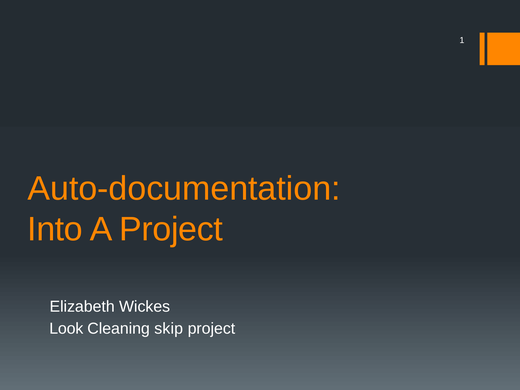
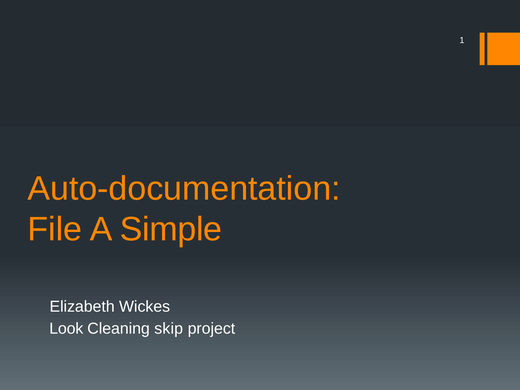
Into: Into -> File
A Project: Project -> Simple
